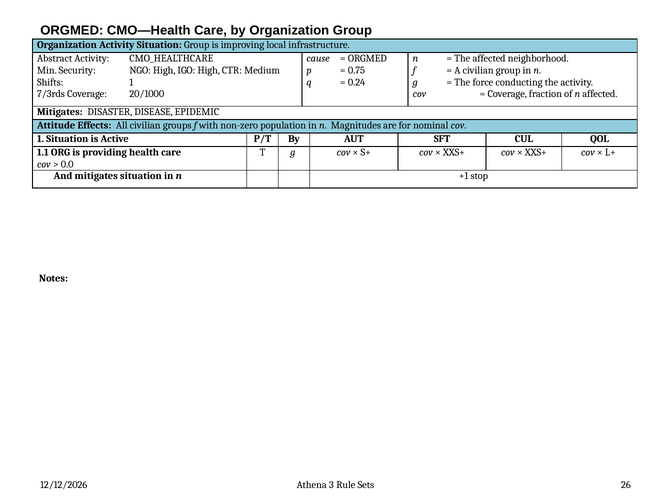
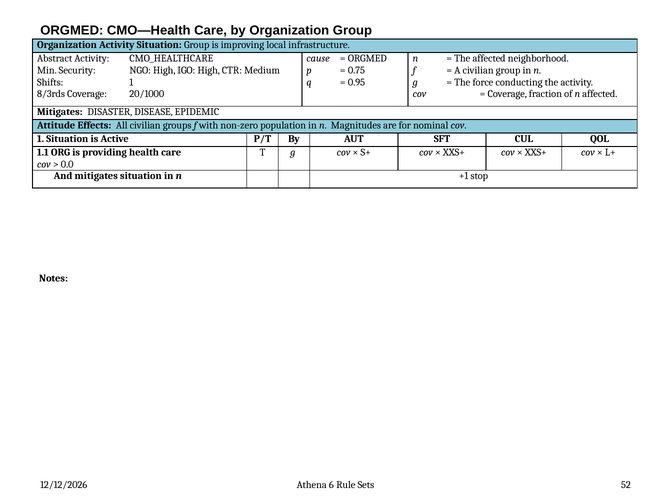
0.24: 0.24 -> 0.95
7/3rds: 7/3rds -> 8/3rds
3: 3 -> 6
26: 26 -> 52
